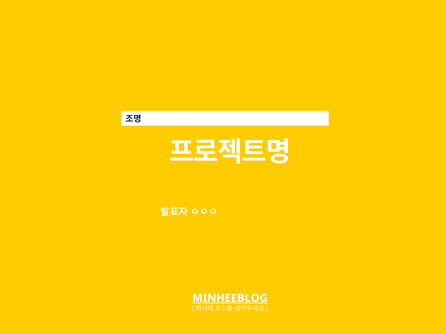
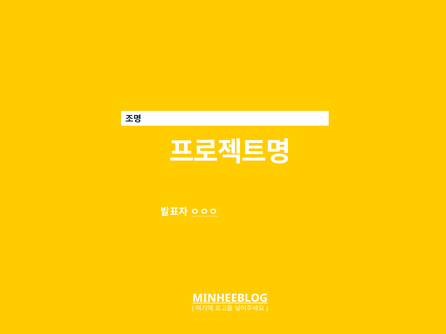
ㅇㅇㅇ underline: none -> present
